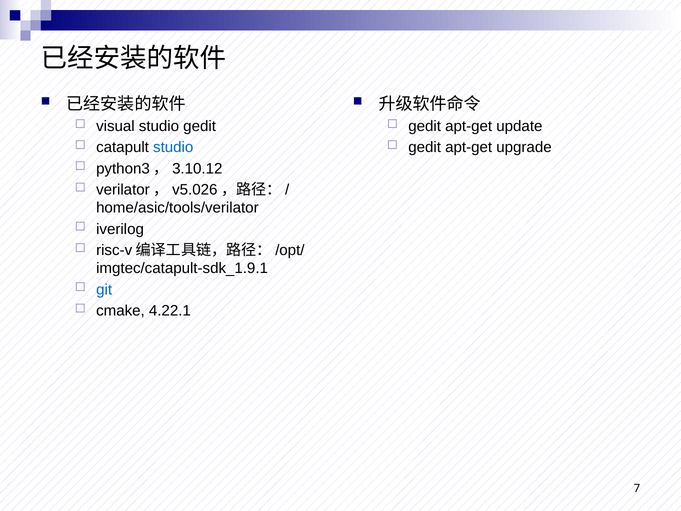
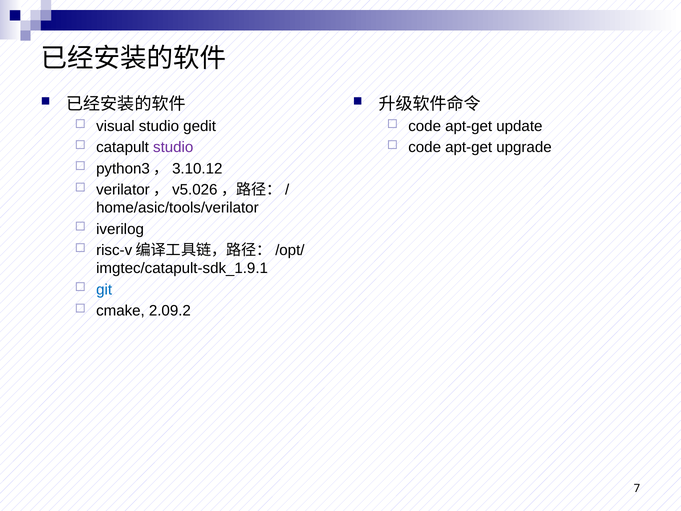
gedit at (425, 126): gedit -> code
studio at (173, 147) colour: blue -> purple
gedit at (425, 147): gedit -> code
4.22.1: 4.22.1 -> 2.09.2
